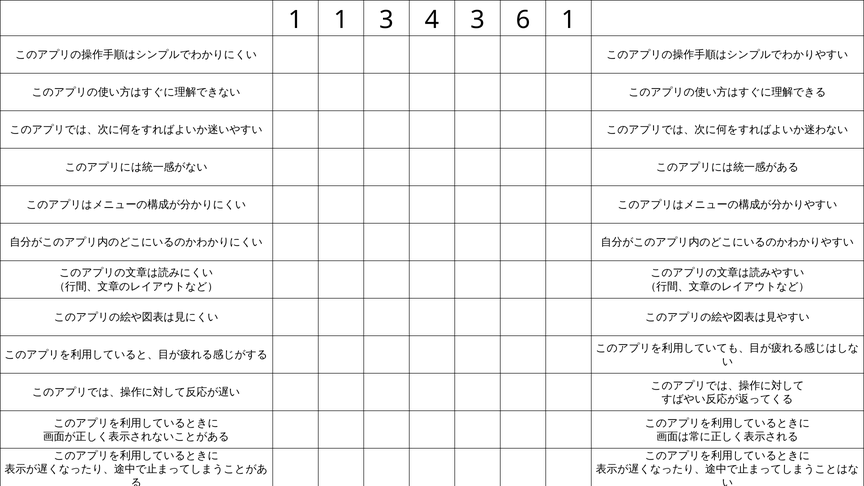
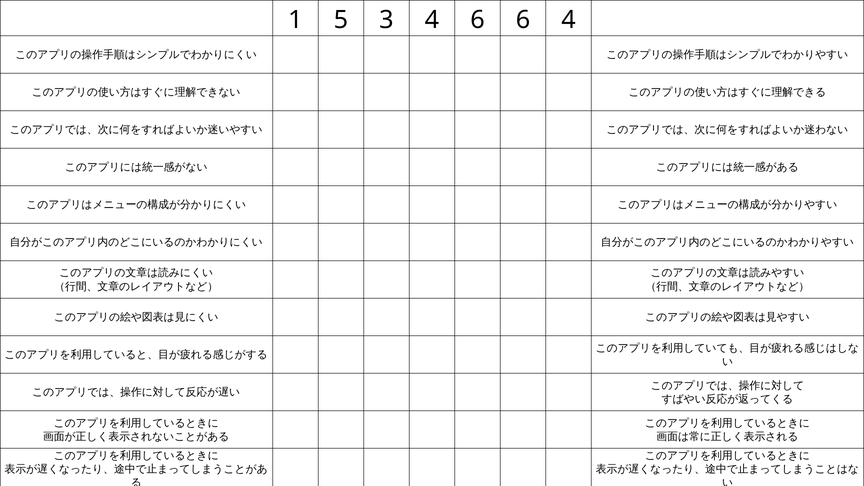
1 1: 1 -> 5
4 3: 3 -> 6
6 1: 1 -> 4
